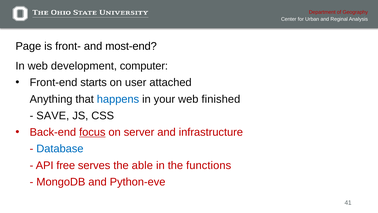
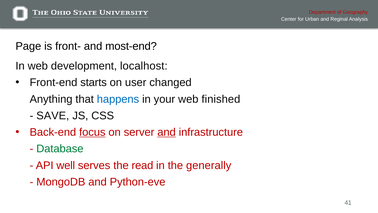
computer: computer -> localhost
attached: attached -> changed
and at (167, 132) underline: none -> present
Database colour: blue -> green
free: free -> well
able: able -> read
functions: functions -> generally
